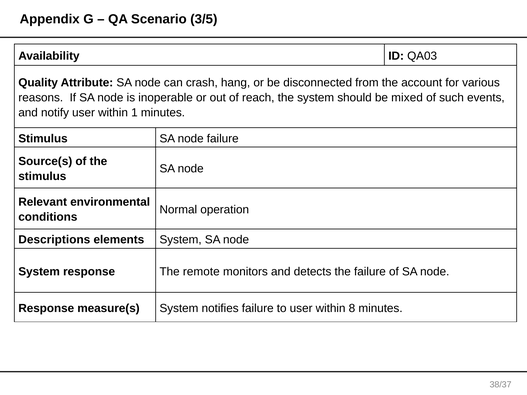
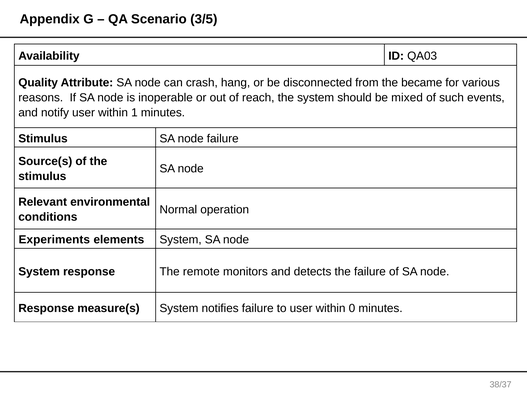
account: account -> became
Descriptions: Descriptions -> Experiments
8: 8 -> 0
